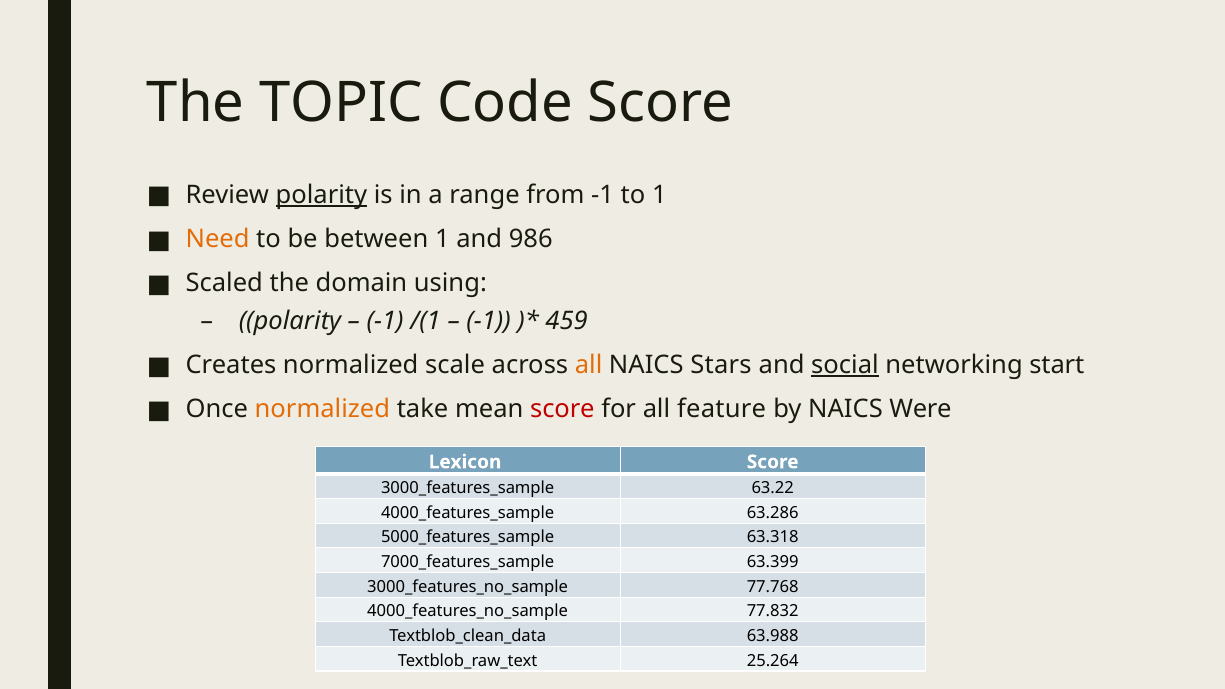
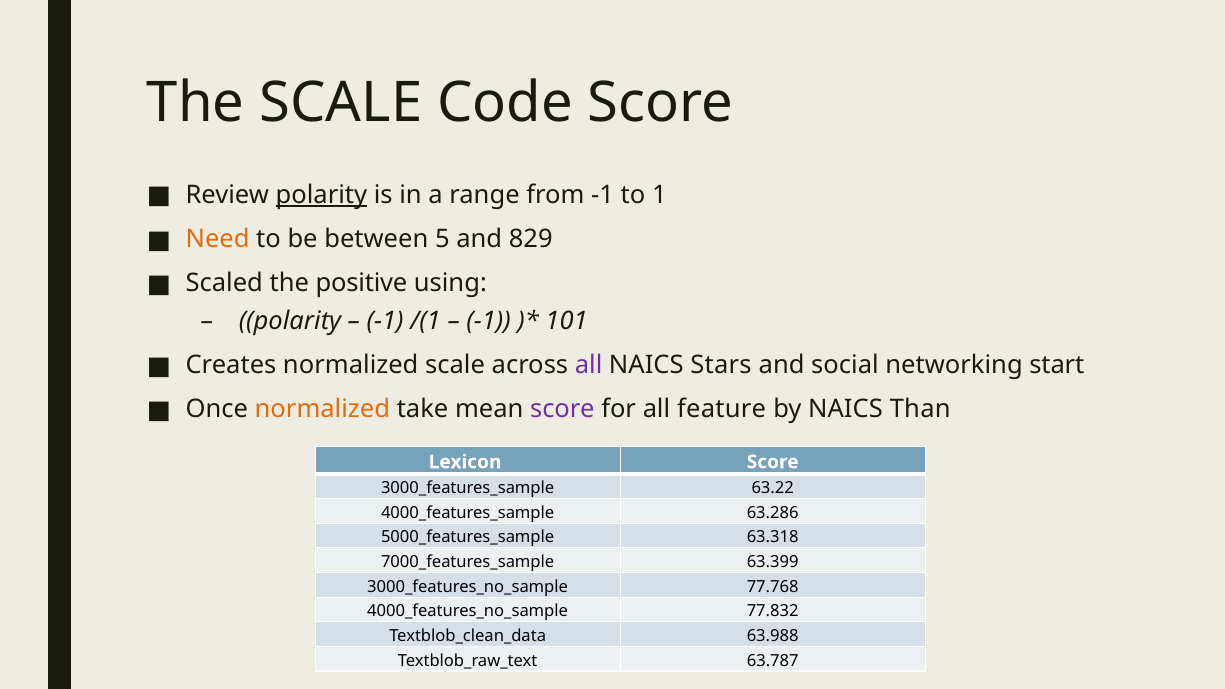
The TOPIC: TOPIC -> SCALE
between 1: 1 -> 5
986: 986 -> 829
domain: domain -> positive
459: 459 -> 101
all at (589, 365) colour: orange -> purple
social underline: present -> none
score at (562, 409) colour: red -> purple
Were: Were -> Than
25.264: 25.264 -> 63.787
